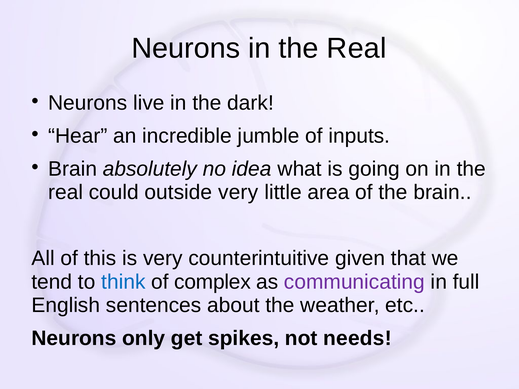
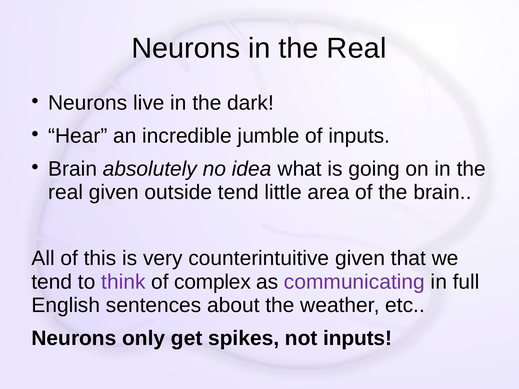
real could: could -> given
outside very: very -> tend
think colour: blue -> purple
not needs: needs -> inputs
